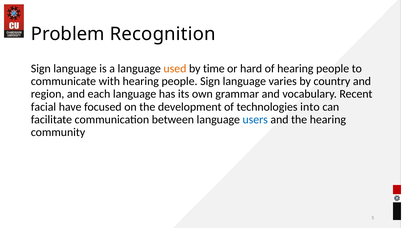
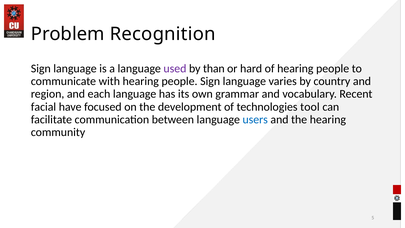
used colour: orange -> purple
time: time -> than
into: into -> tool
